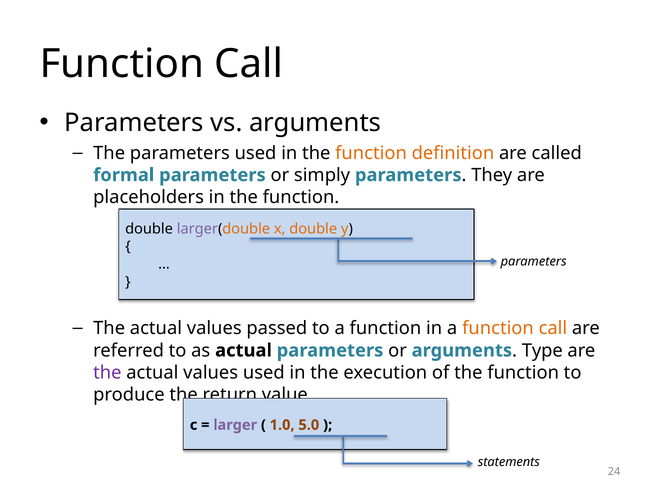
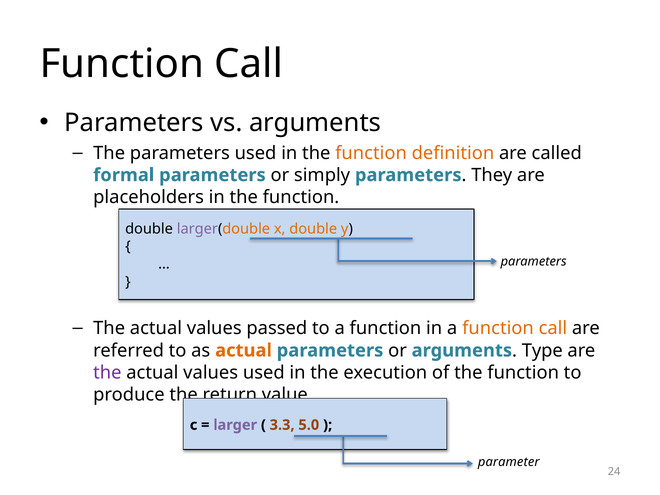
actual at (244, 350) colour: black -> orange
1.0: 1.0 -> 3.3
statements: statements -> parameter
